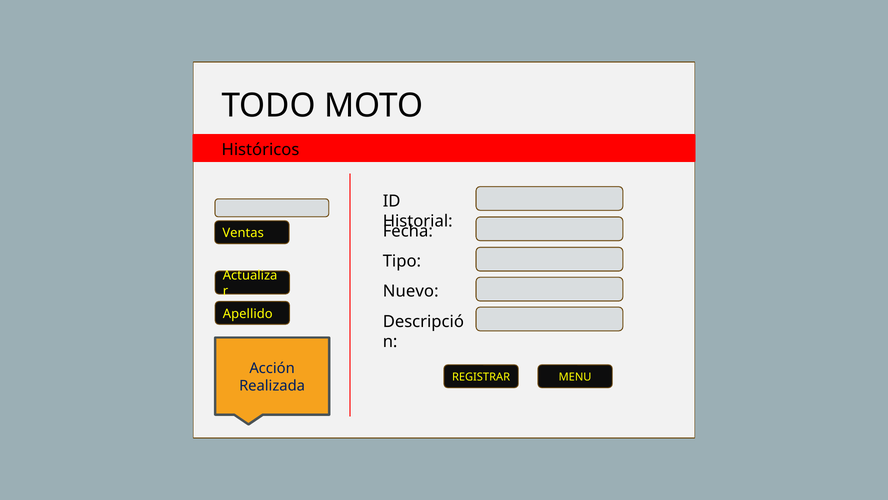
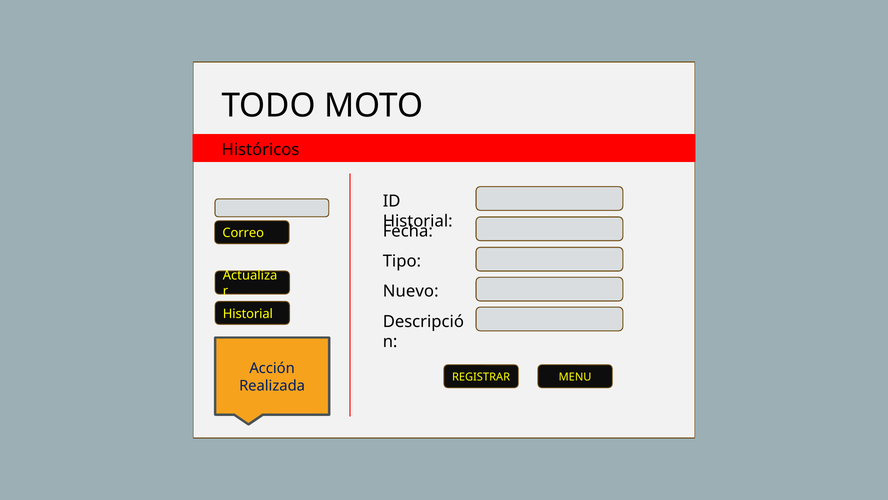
Ventas: Ventas -> Correo
Apellido at (248, 313): Apellido -> Historial
